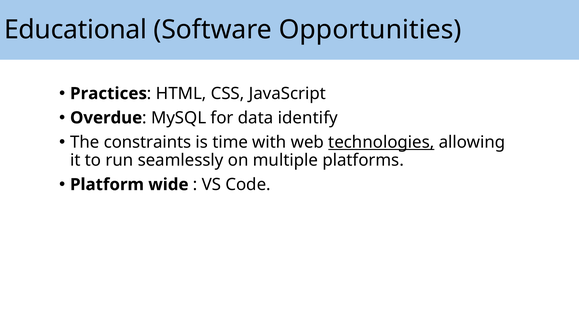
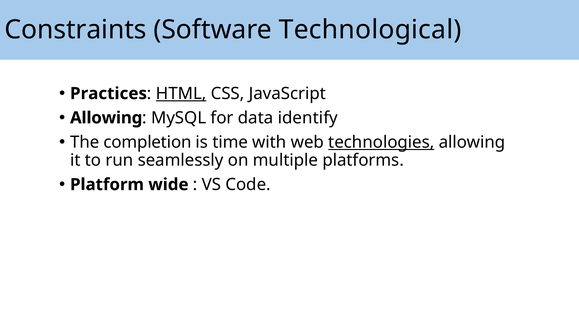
Educational: Educational -> Constraints
Opportunities: Opportunities -> Technological
HTML underline: none -> present
Overdue at (106, 118): Overdue -> Allowing
constraints: constraints -> completion
